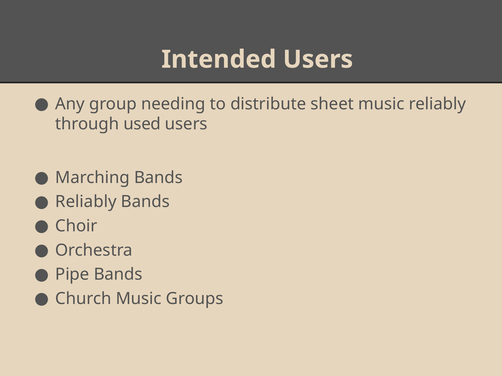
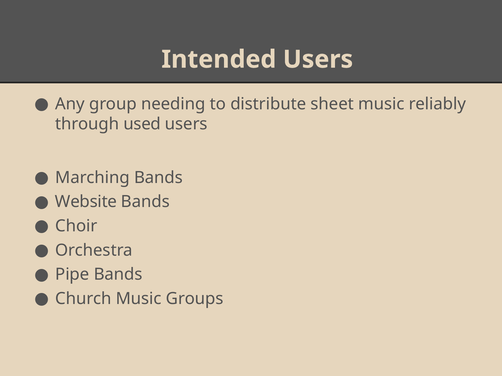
Reliably at (86, 202): Reliably -> Website
